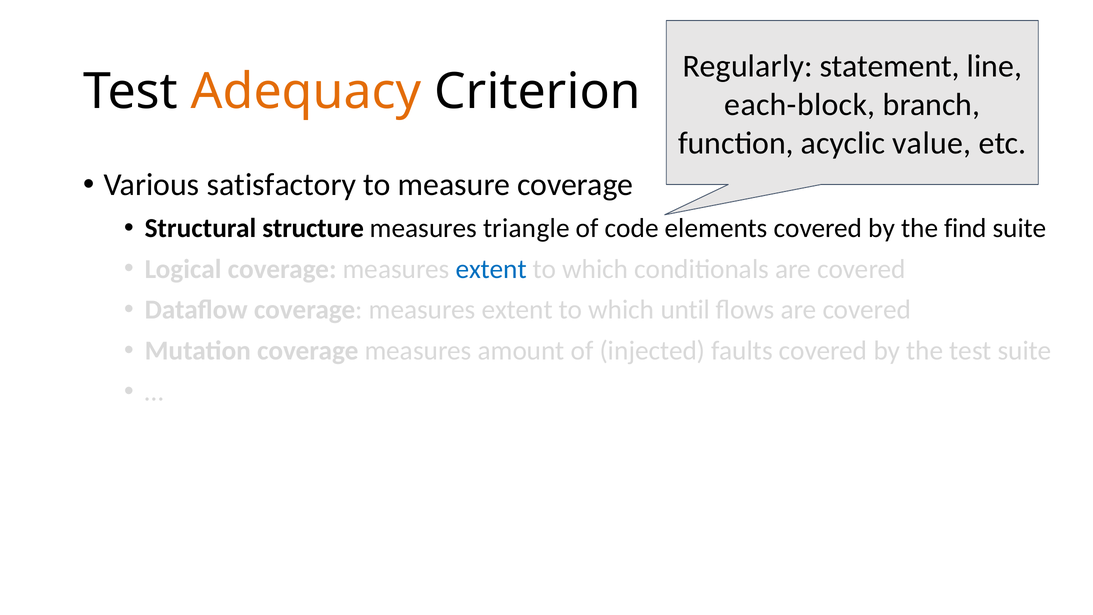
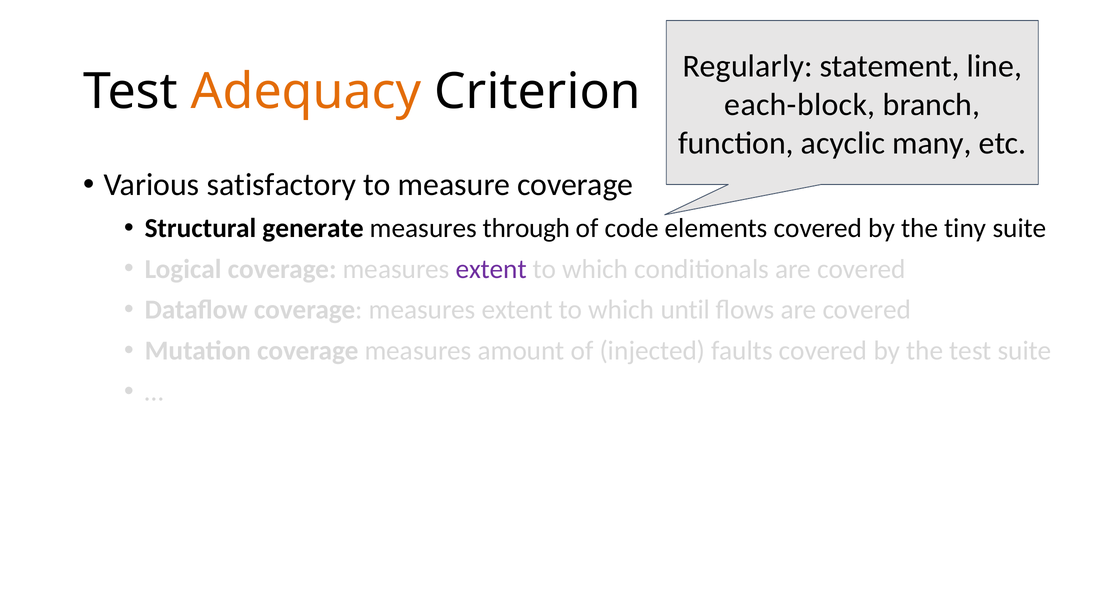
value: value -> many
structure: structure -> generate
triangle: triangle -> through
find: find -> tiny
extent at (491, 269) colour: blue -> purple
